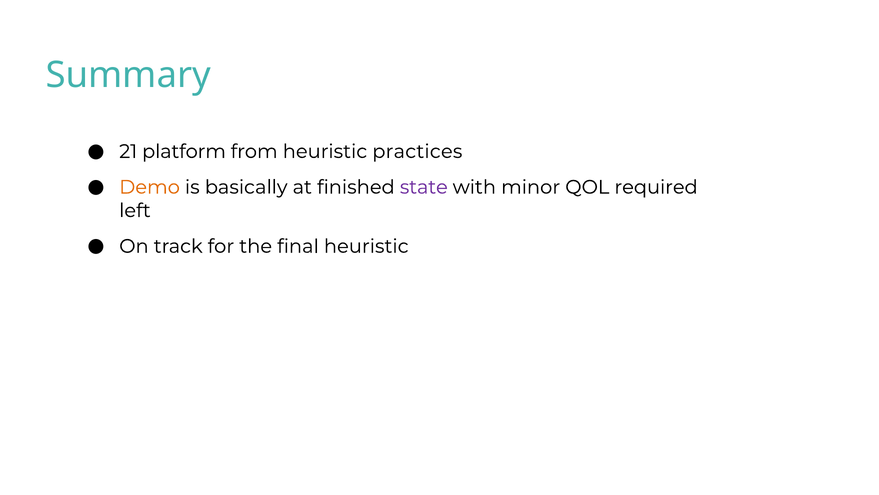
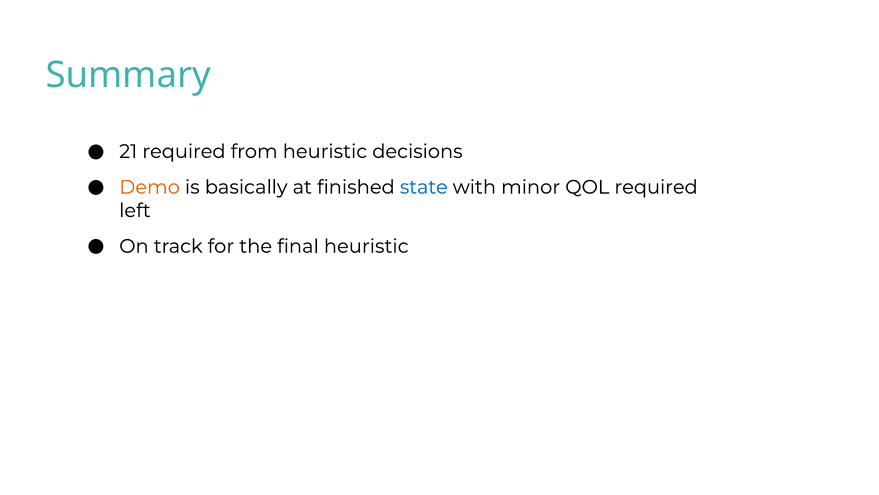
21 platform: platform -> required
practices: practices -> decisions
state colour: purple -> blue
